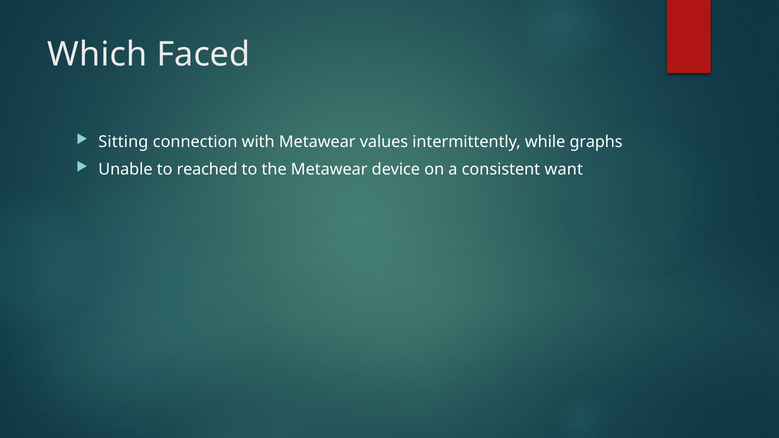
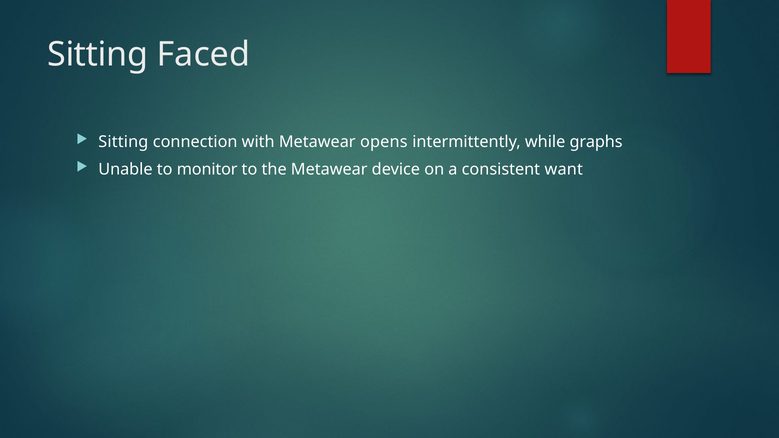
Which at (97, 55): Which -> Sitting
values: values -> opens
reached: reached -> monitor
